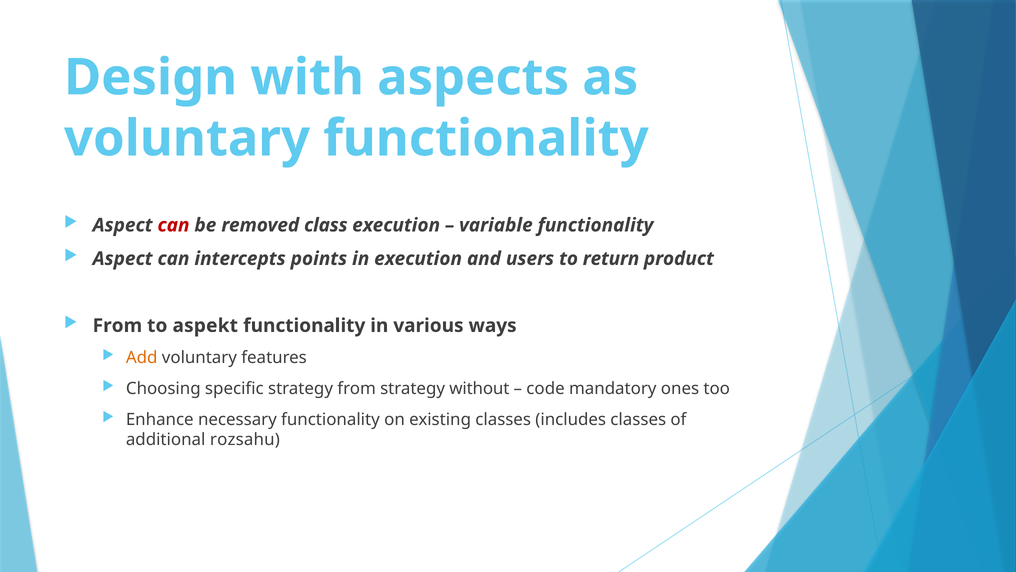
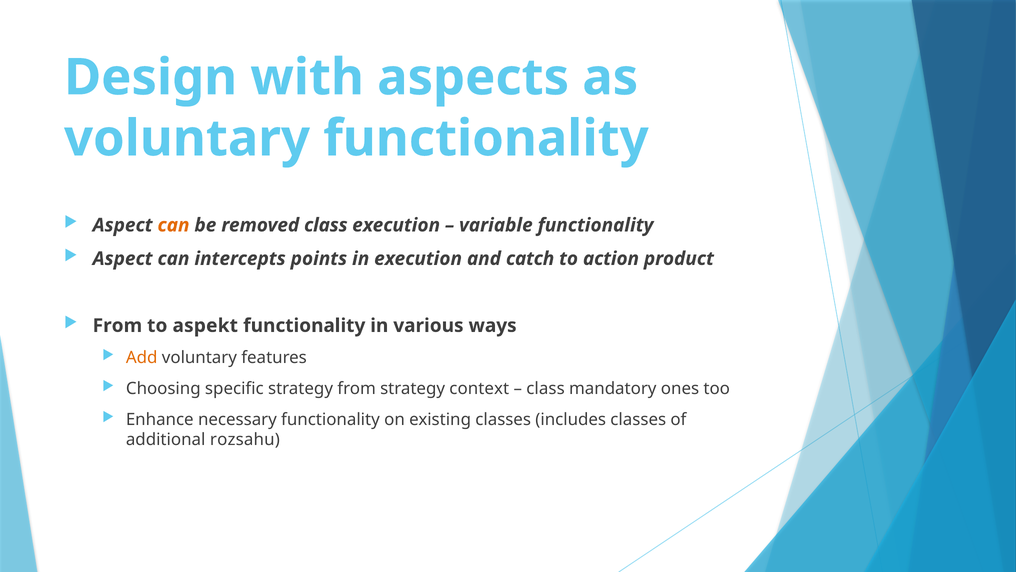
can at (173, 225) colour: red -> orange
users: users -> catch
return: return -> action
without: without -> context
code at (546, 388): code -> class
